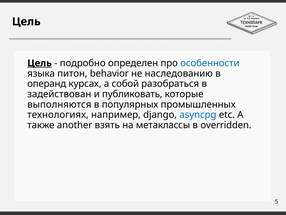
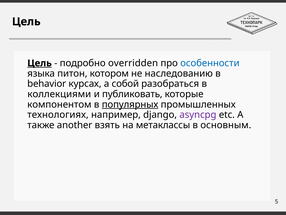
определен: определен -> overridden
behavior: behavior -> котором
операнд: операнд -> behavior
задействован: задействован -> коллекциями
выполняются: выполняются -> компонентом
популярных underline: none -> present
asyncpg colour: blue -> purple
overridden: overridden -> основным
